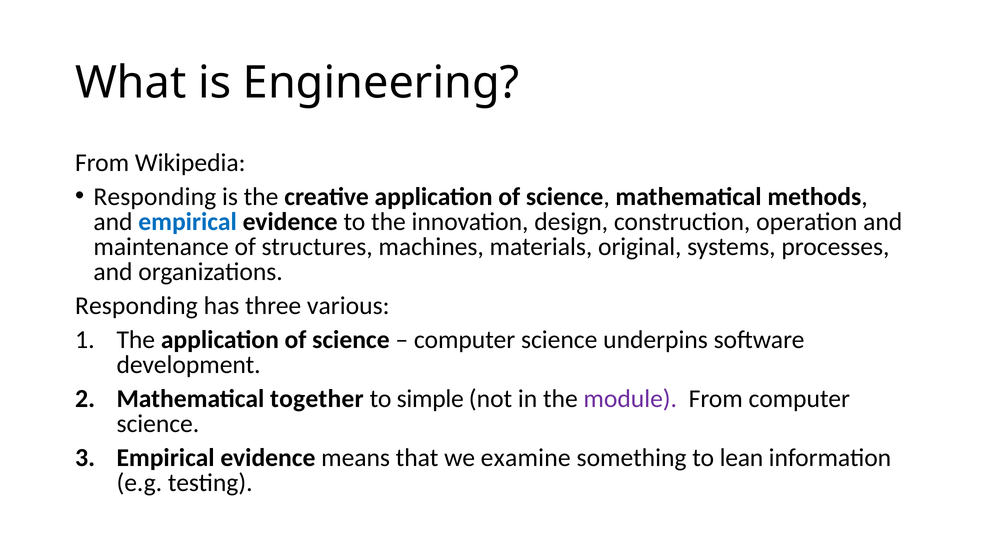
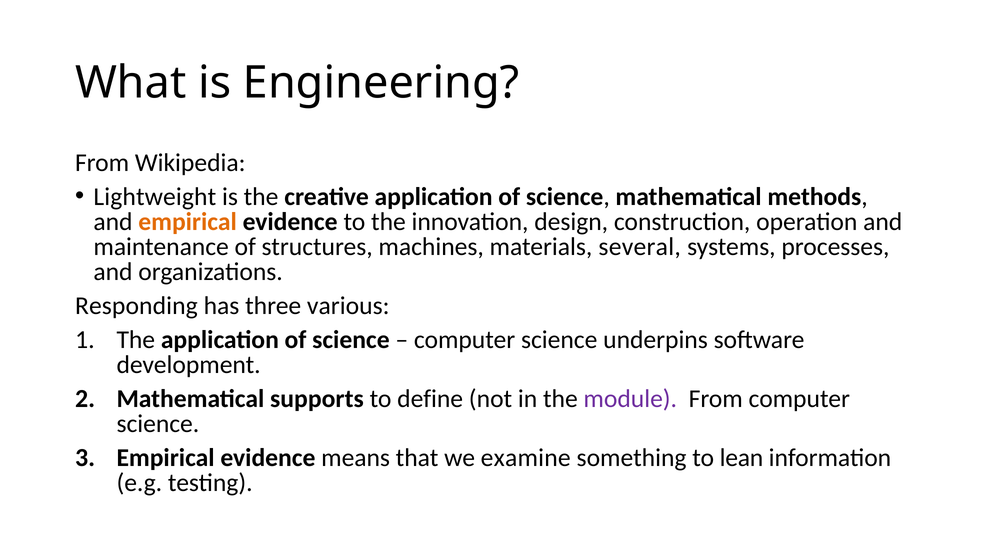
Responding at (155, 197): Responding -> Lightweight
empirical at (188, 222) colour: blue -> orange
original: original -> several
together: together -> supports
simple: simple -> define
